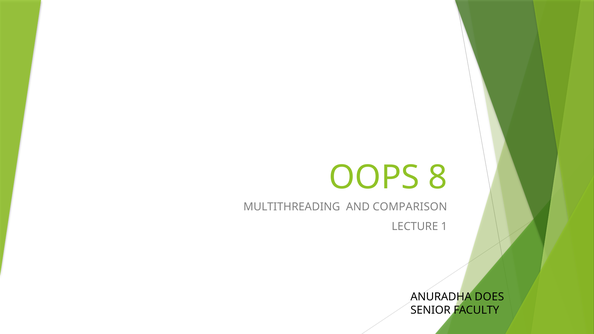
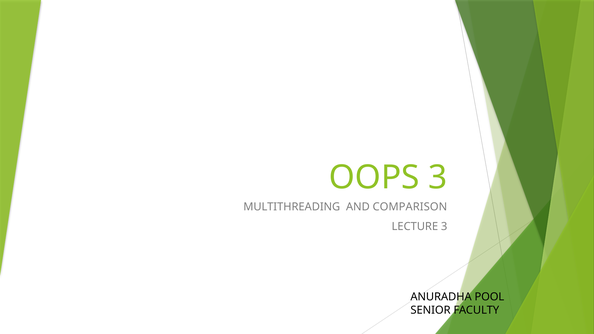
OOPS 8: 8 -> 3
LECTURE 1: 1 -> 3
DOES: DOES -> POOL
